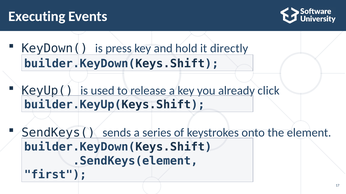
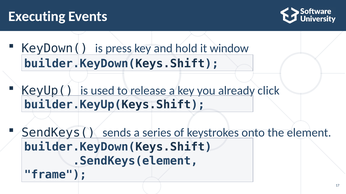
directly: directly -> window
first: first -> frame
